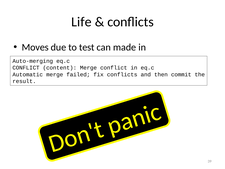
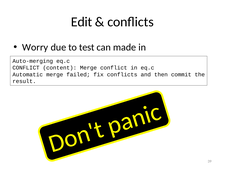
Life: Life -> Edit
Moves: Moves -> Worry
